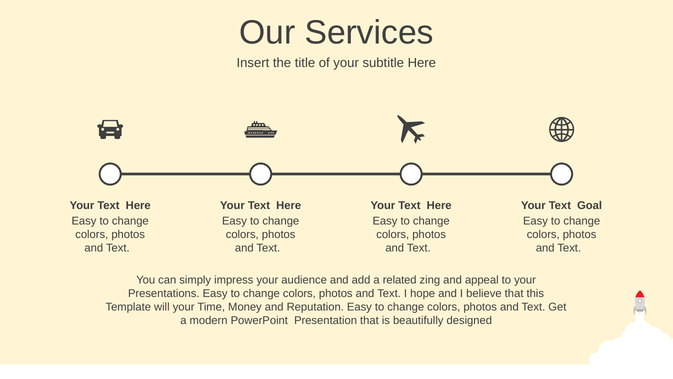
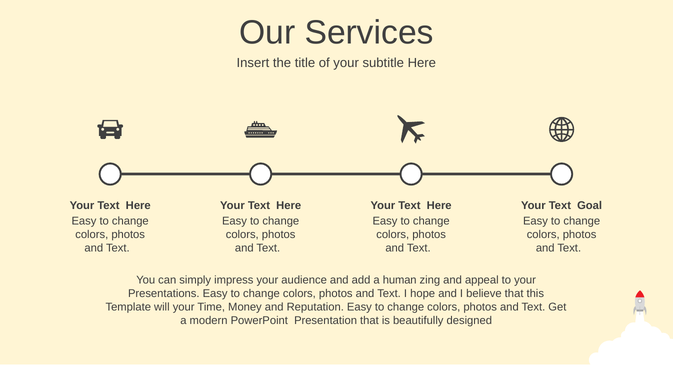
related: related -> human
